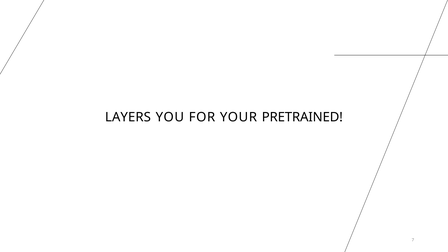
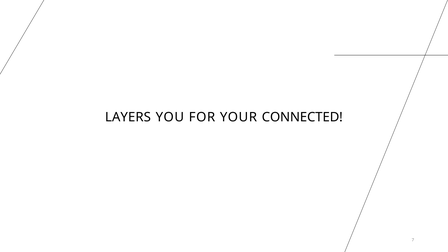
PRETRAINED: PRETRAINED -> CONNECTED
